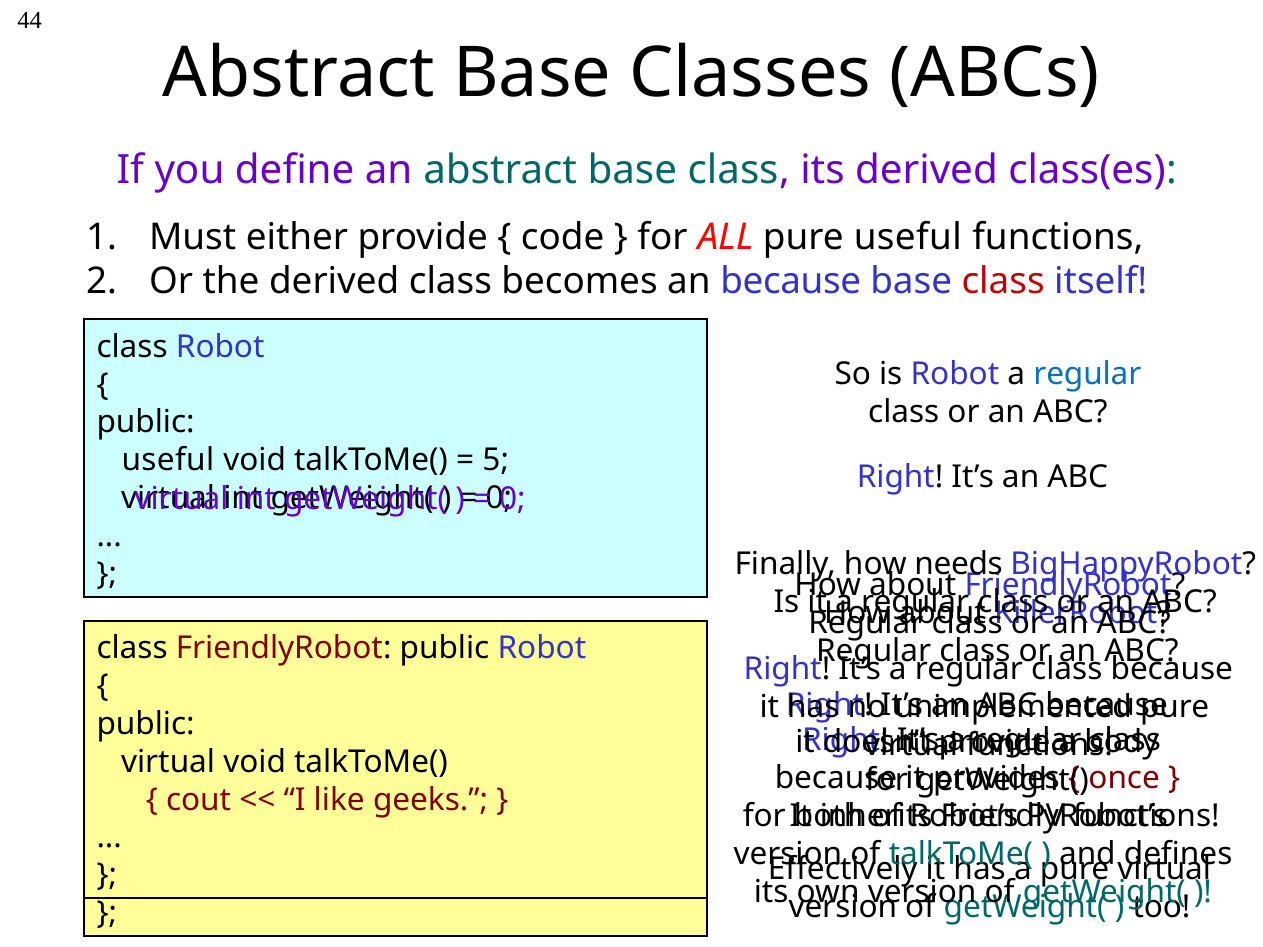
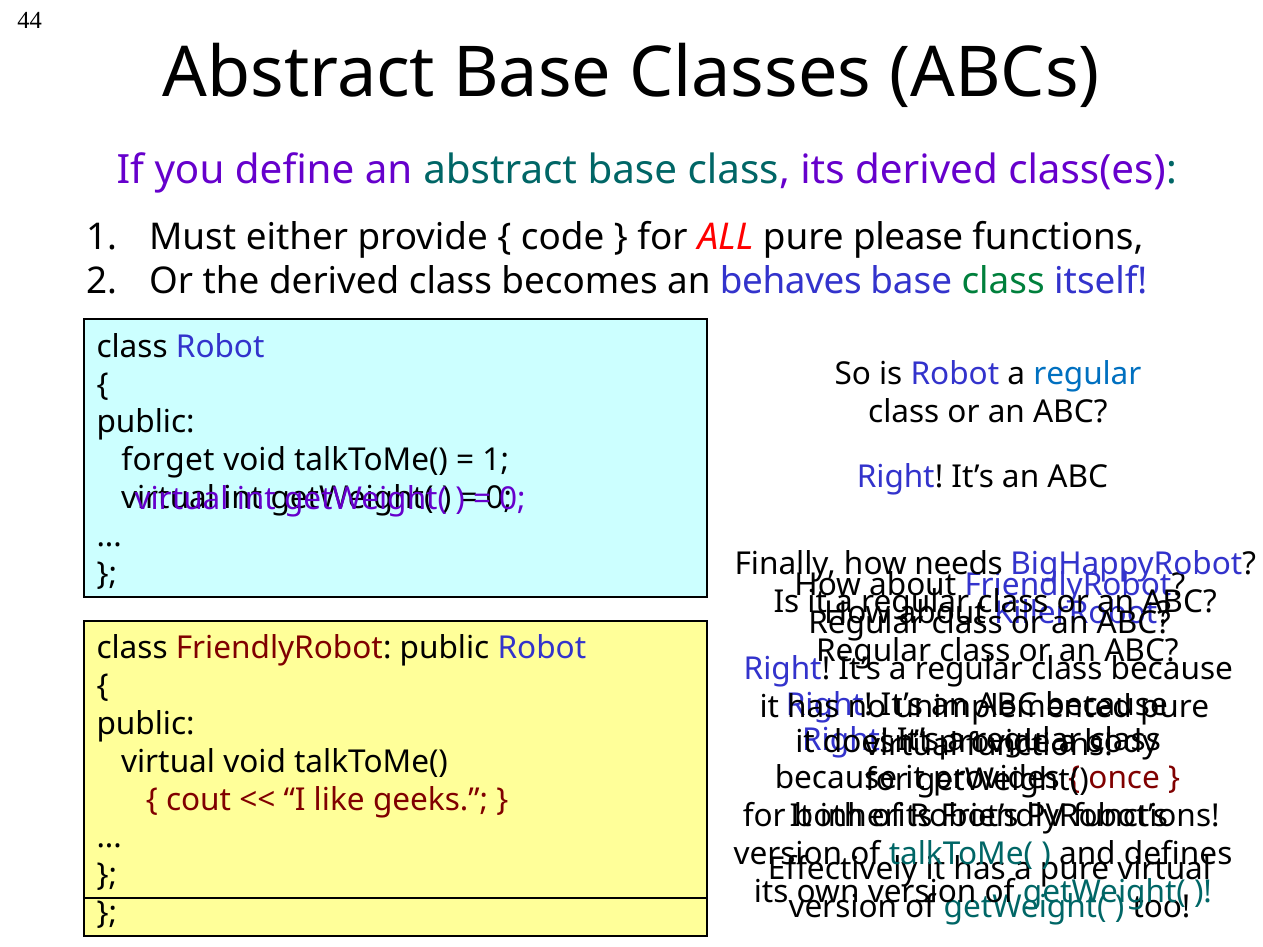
pure useful: useful -> please
an because: because -> behaves
class at (1003, 281) colour: red -> green
useful at (168, 460): useful -> forget
5 at (496, 460): 5 -> 1
